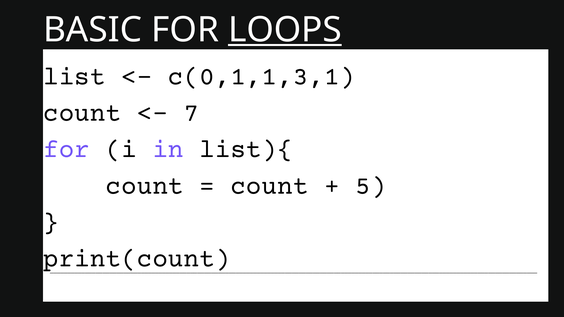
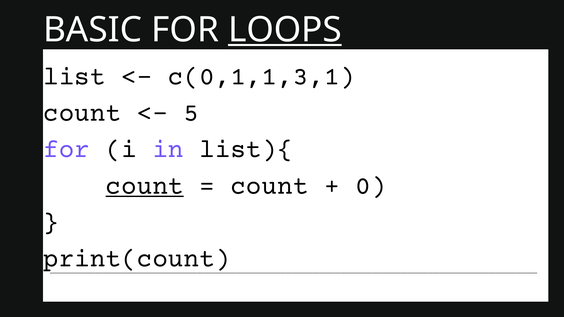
7: 7 -> 5
count at (145, 185) underline: none -> present
5: 5 -> 0
